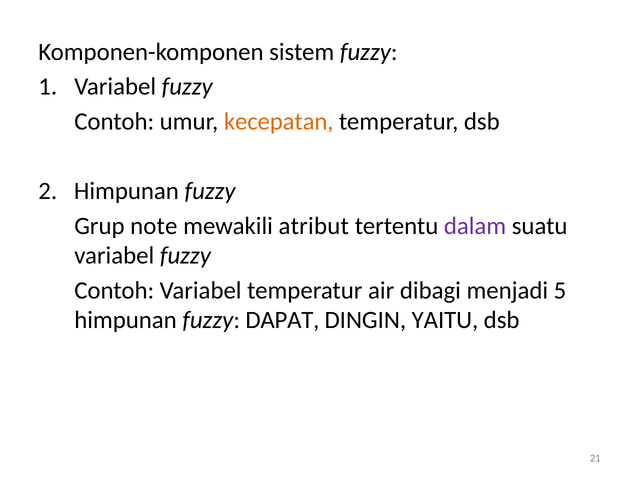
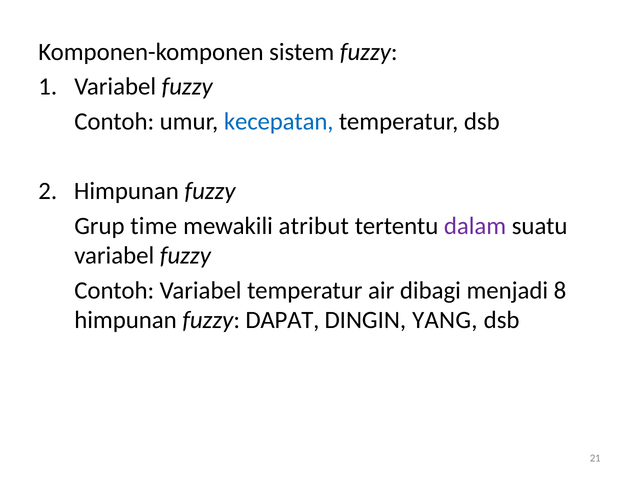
kecepatan colour: orange -> blue
note: note -> time
5: 5 -> 8
YAITU: YAITU -> YANG
